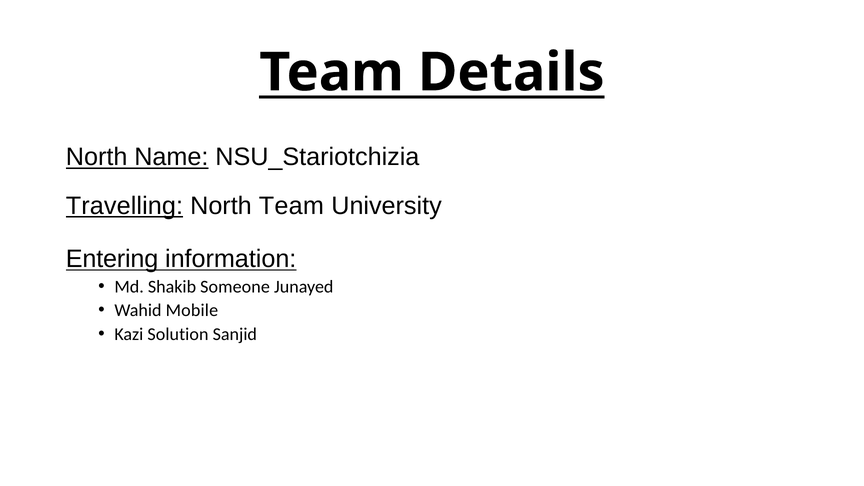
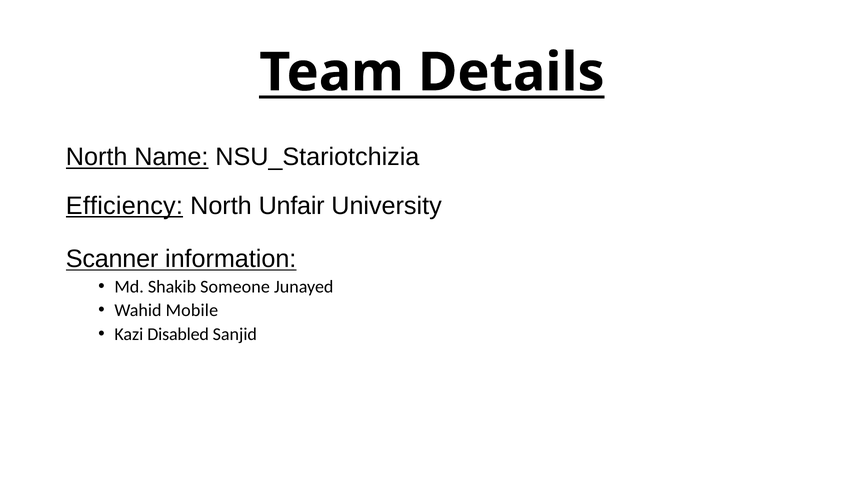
Travelling: Travelling -> Efficiency
North Team: Team -> Unfair
Entering: Entering -> Scanner
Solution: Solution -> Disabled
